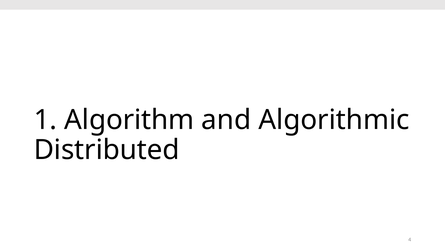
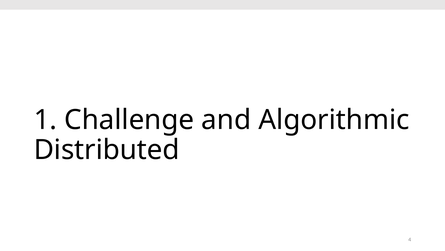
Algorithm: Algorithm -> Challenge
